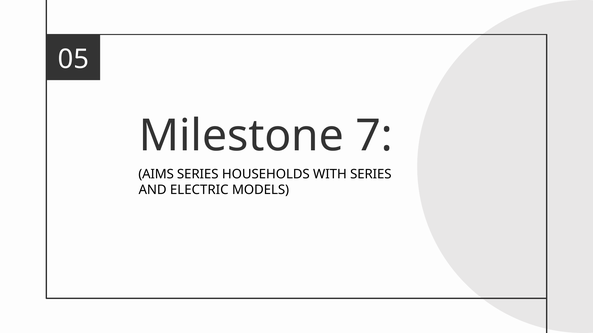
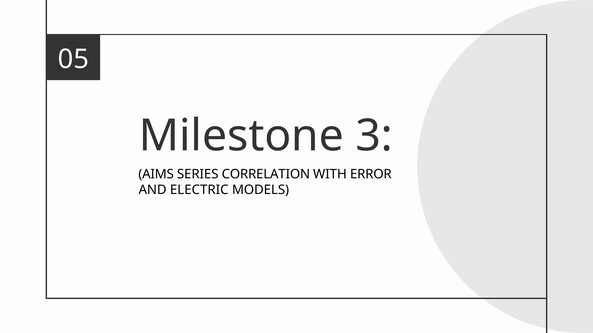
7: 7 -> 3
HOUSEHOLDS: HOUSEHOLDS -> CORRELATION
WITH SERIES: SERIES -> ERROR
